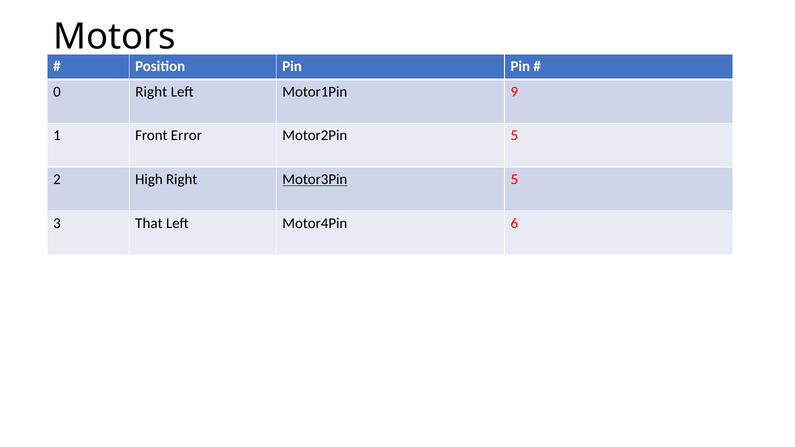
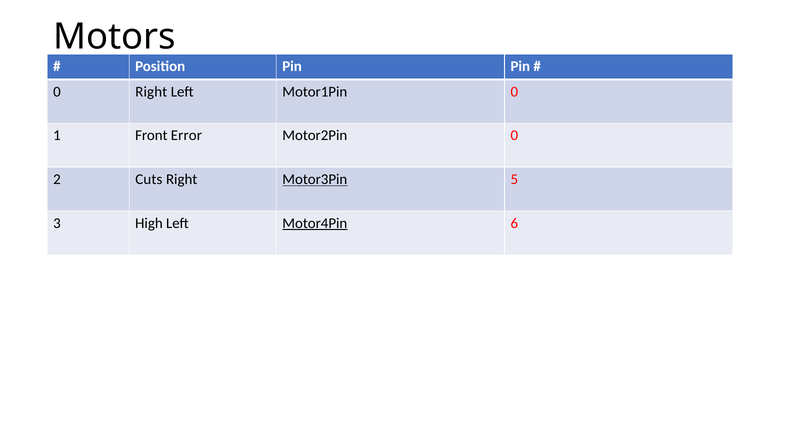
Motor1Pin 9: 9 -> 0
Motor2Pin 5: 5 -> 0
High: High -> Cuts
That: That -> High
Motor4Pin underline: none -> present
